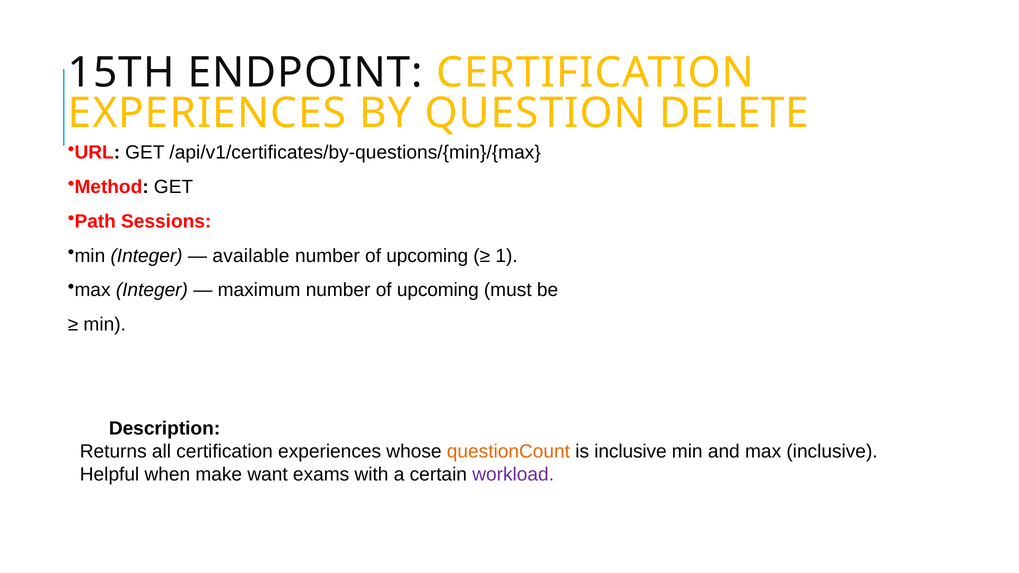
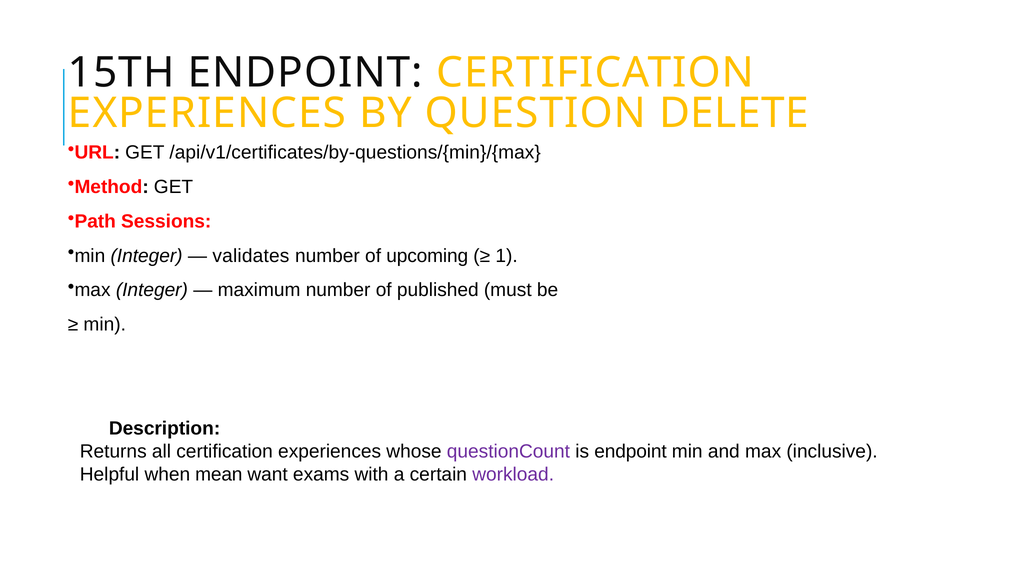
available: available -> validates
maximum number of upcoming: upcoming -> published
questionCount colour: orange -> purple
is inclusive: inclusive -> endpoint
make: make -> mean
